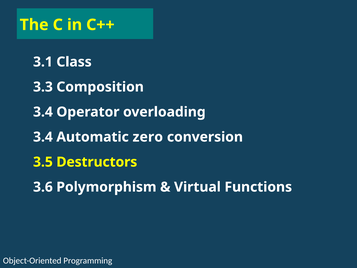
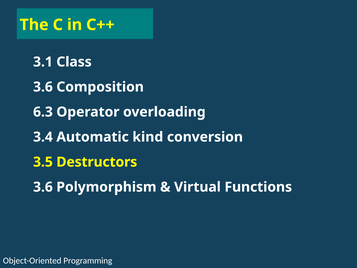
3.3 at (43, 87): 3.3 -> 3.6
3.4 at (43, 112): 3.4 -> 6.3
zero: zero -> kind
